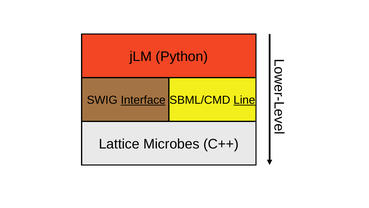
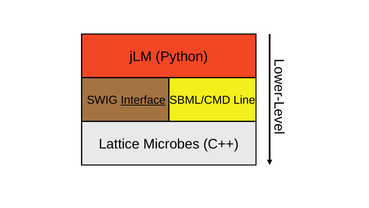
Line underline: present -> none
